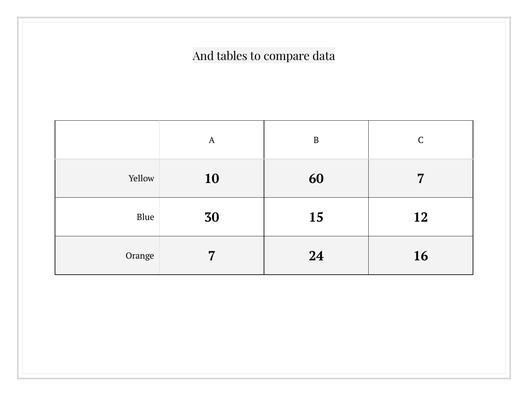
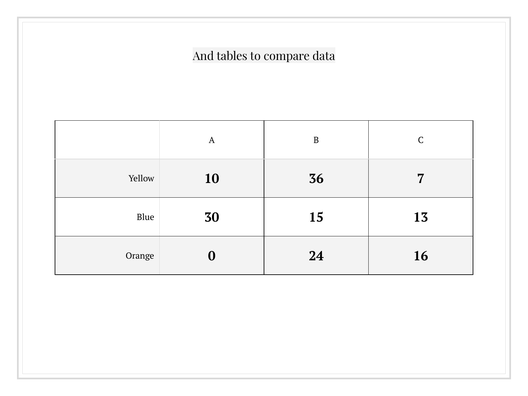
60: 60 -> 36
12: 12 -> 13
Orange 7: 7 -> 0
